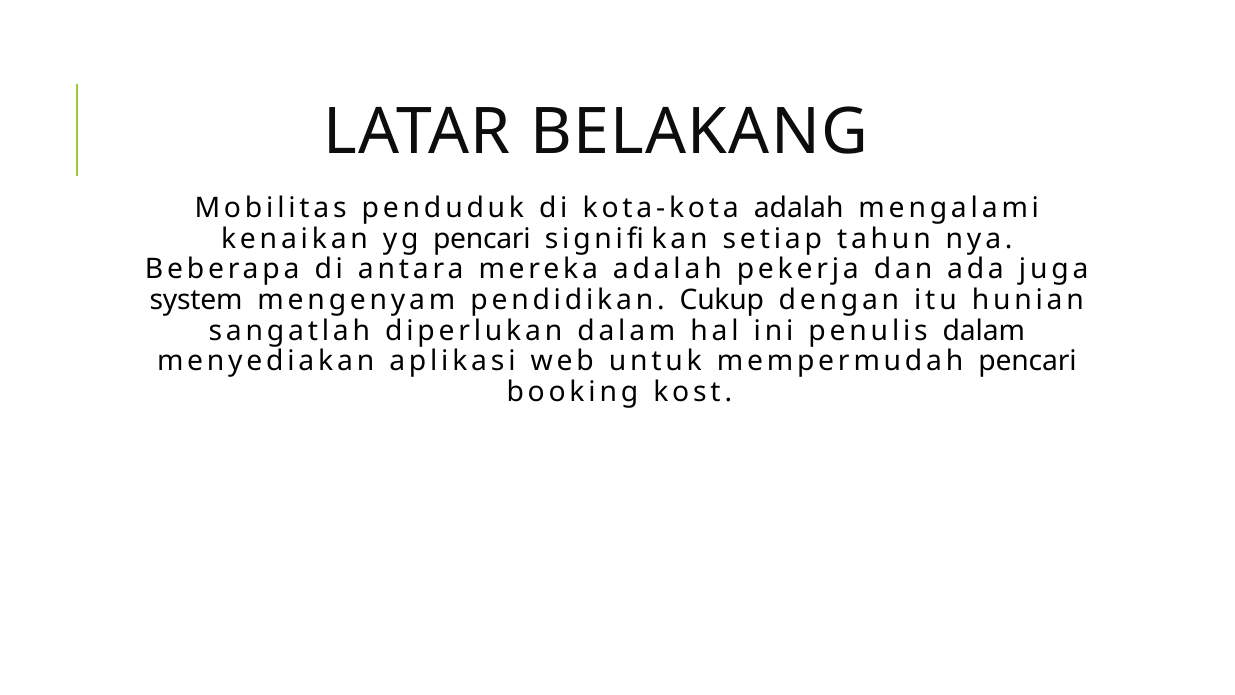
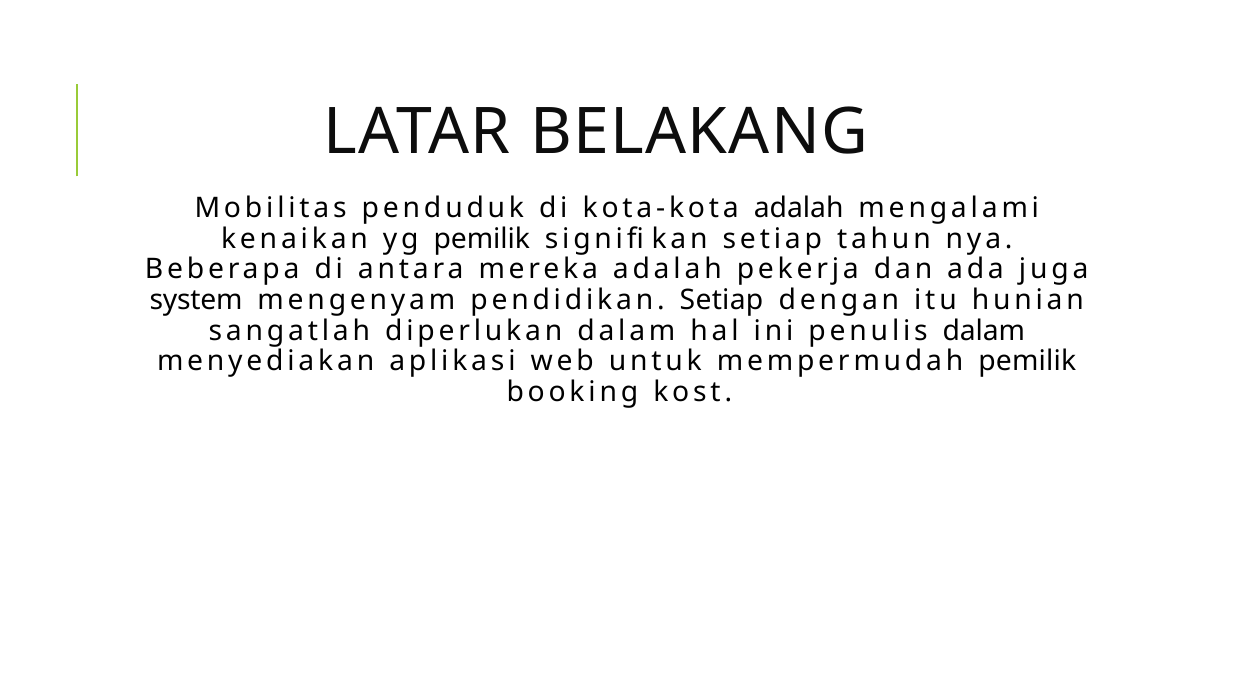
yg pencari: pencari -> pemilik
pendidikan Cukup: Cukup -> Setiap
mempermudah pencari: pencari -> pemilik
